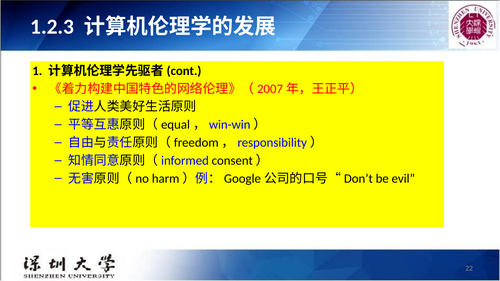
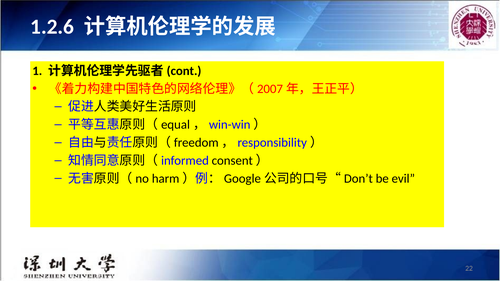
1.2.3: 1.2.3 -> 1.2.6
